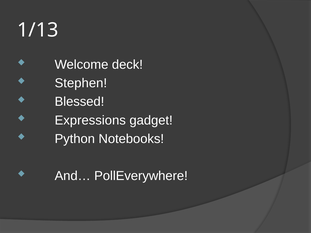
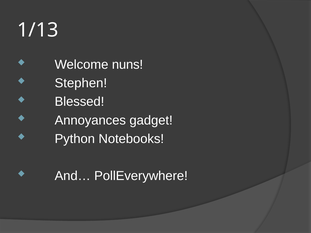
deck: deck -> nuns
Expressions: Expressions -> Annoyances
